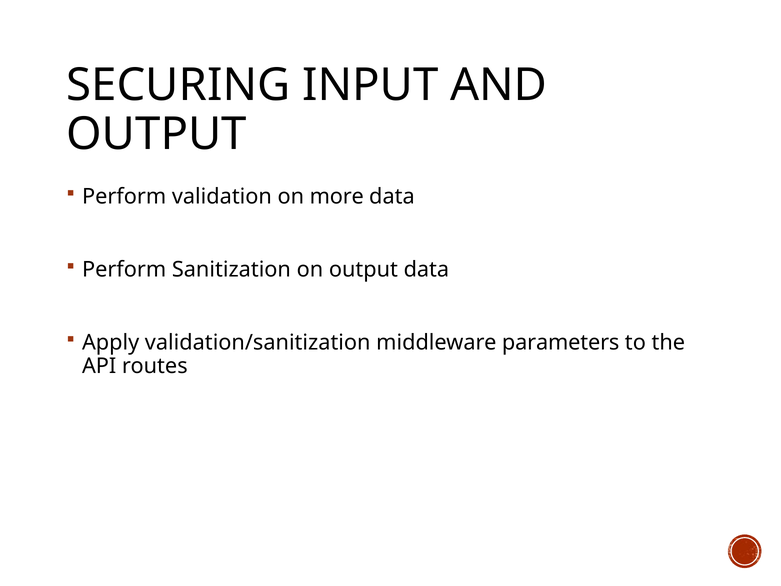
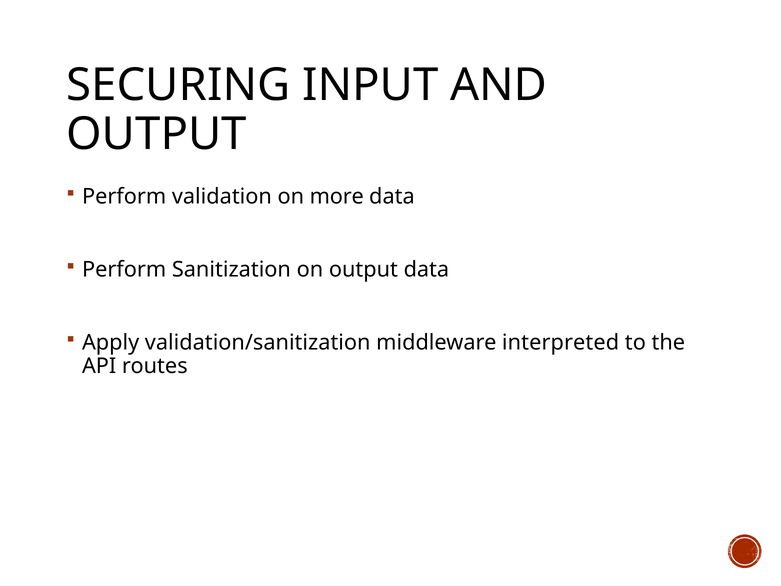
parameters: parameters -> interpreted
